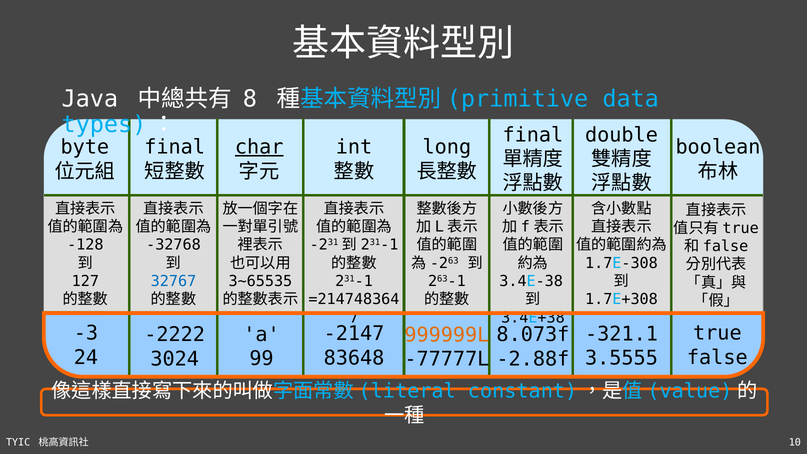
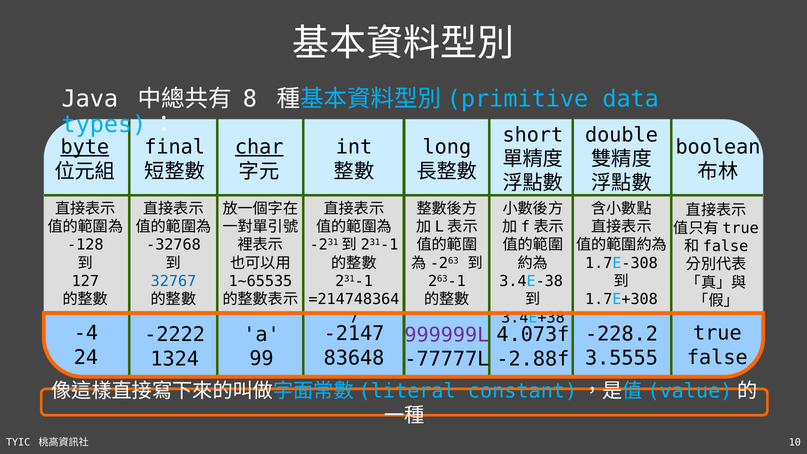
final at (533, 135): final -> short
byte underline: none -> present
3~65535: 3~65535 -> 1~65535
-3: -3 -> -4
-321.1: -321.1 -> -228.2
8.073f: 8.073f -> 4.073f
999999L colour: orange -> purple
3024: 3024 -> 1324
